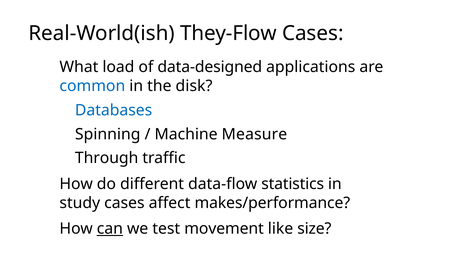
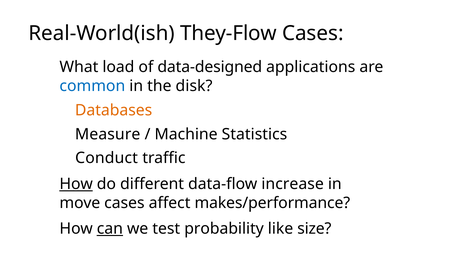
Databases colour: blue -> orange
Spinning: Spinning -> Measure
Measure: Measure -> Statistics
Through: Through -> Conduct
How at (76, 184) underline: none -> present
statistics: statistics -> increase
study: study -> move
movement: movement -> probability
